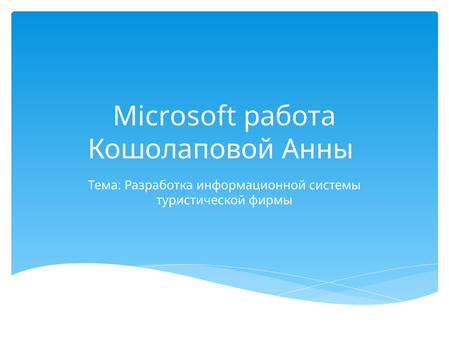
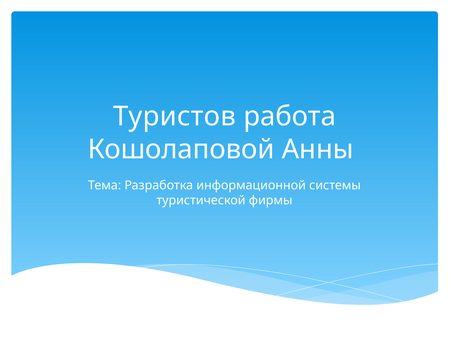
Microsoft: Microsoft -> Туристов
